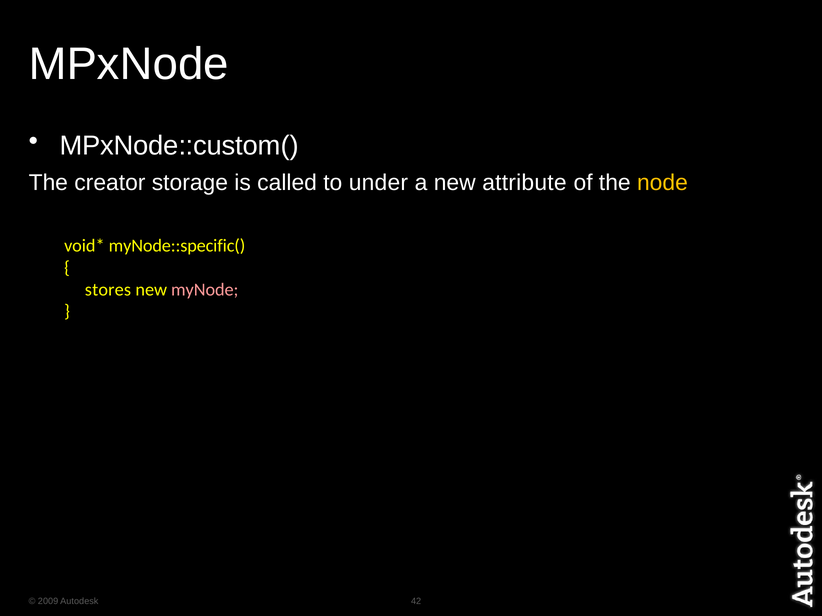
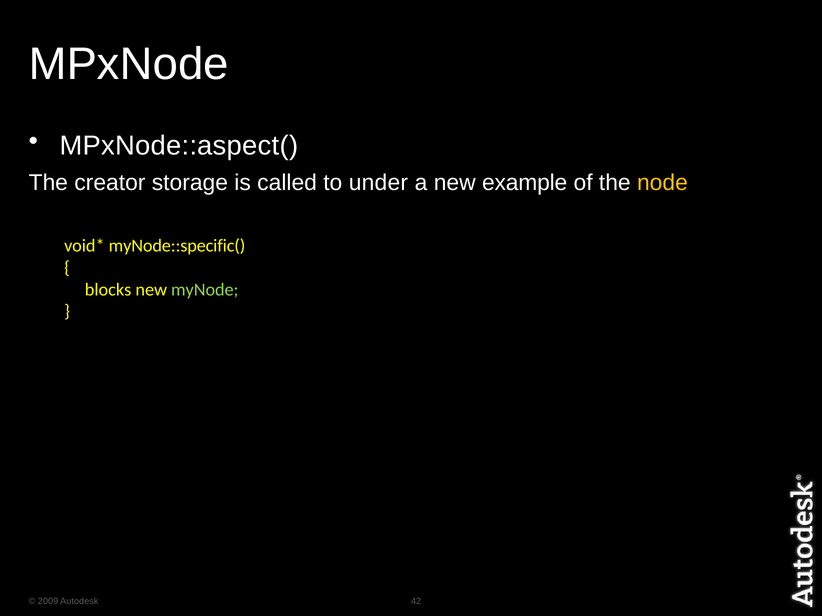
MPxNode::custom(: MPxNode::custom( -> MPxNode::aspect(
attribute: attribute -> example
stores: stores -> blocks
myNode colour: pink -> light green
